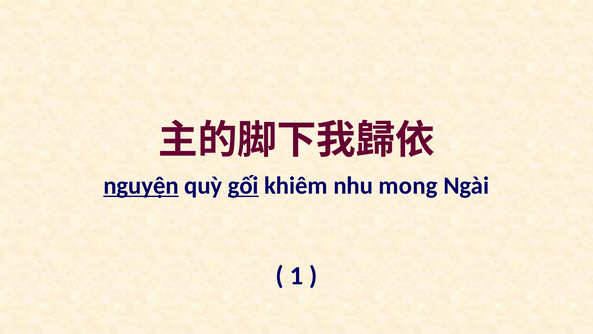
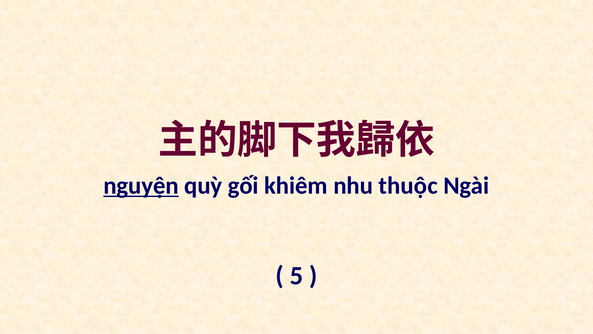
gối underline: present -> none
mong: mong -> thuộc
1: 1 -> 5
